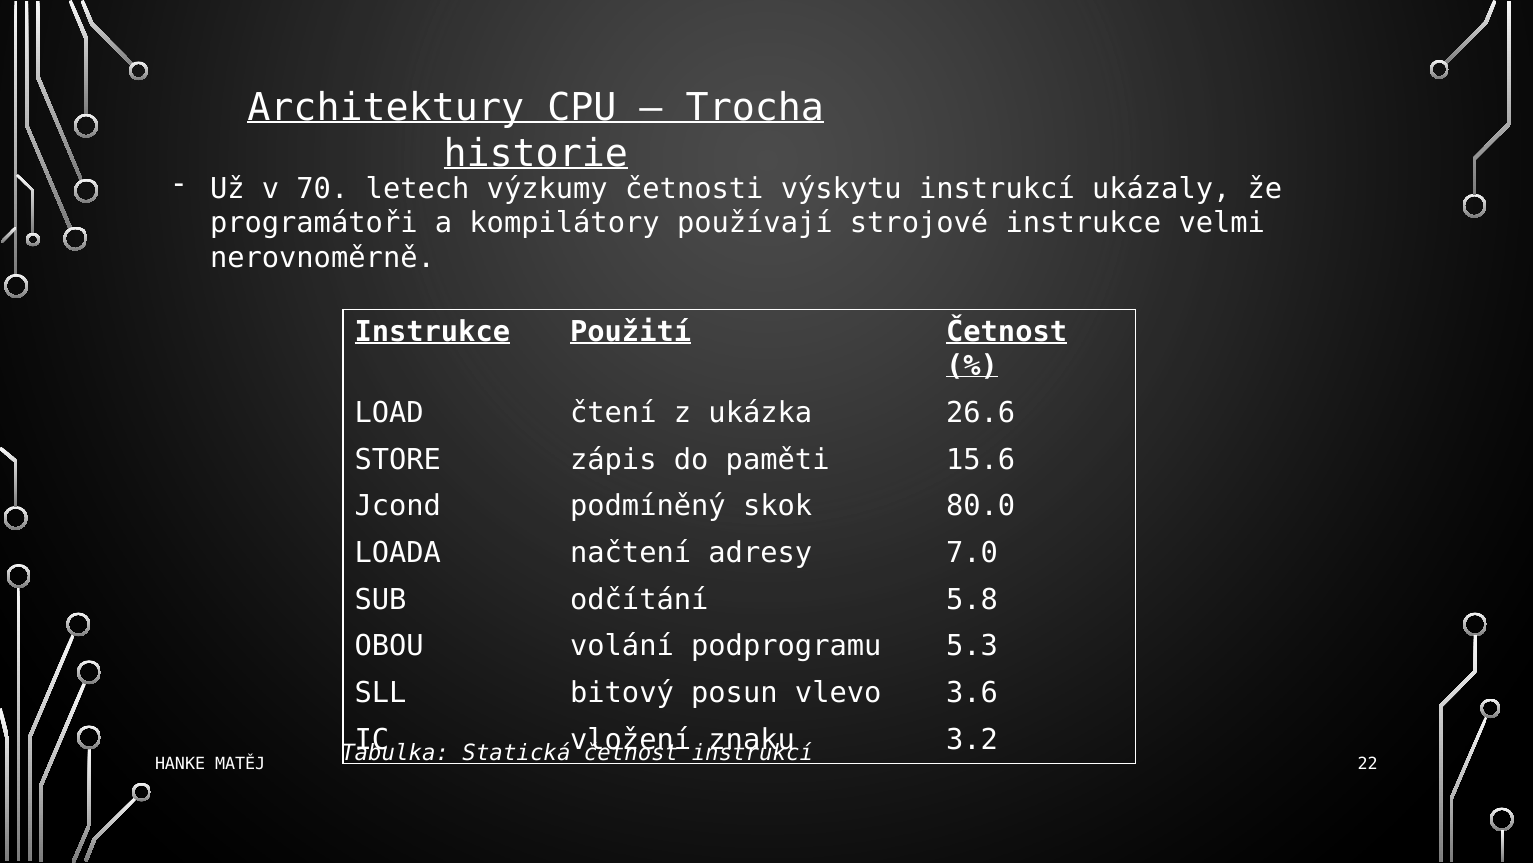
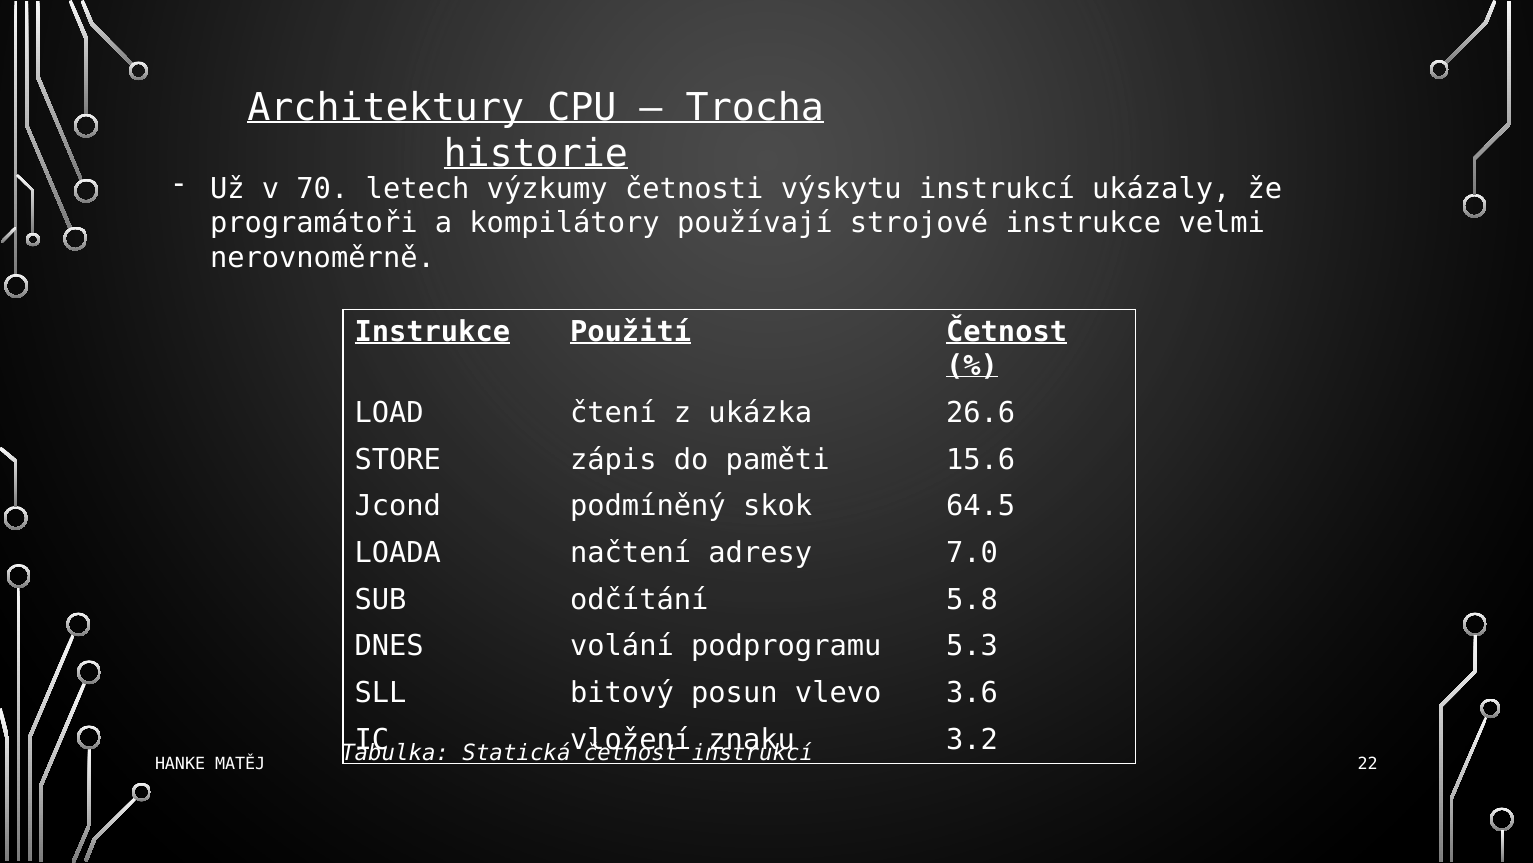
80.0: 80.0 -> 64.5
OBOU: OBOU -> DNES
